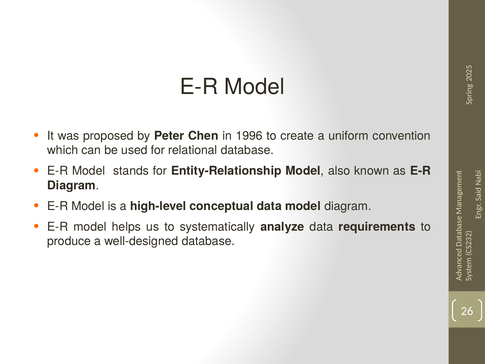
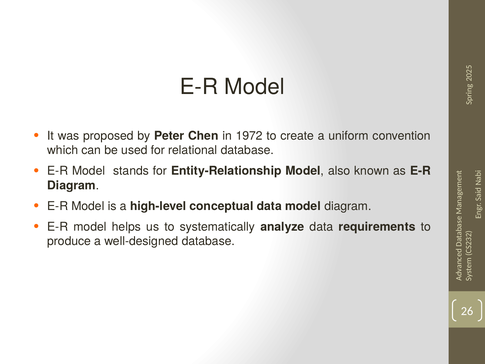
1996: 1996 -> 1972
